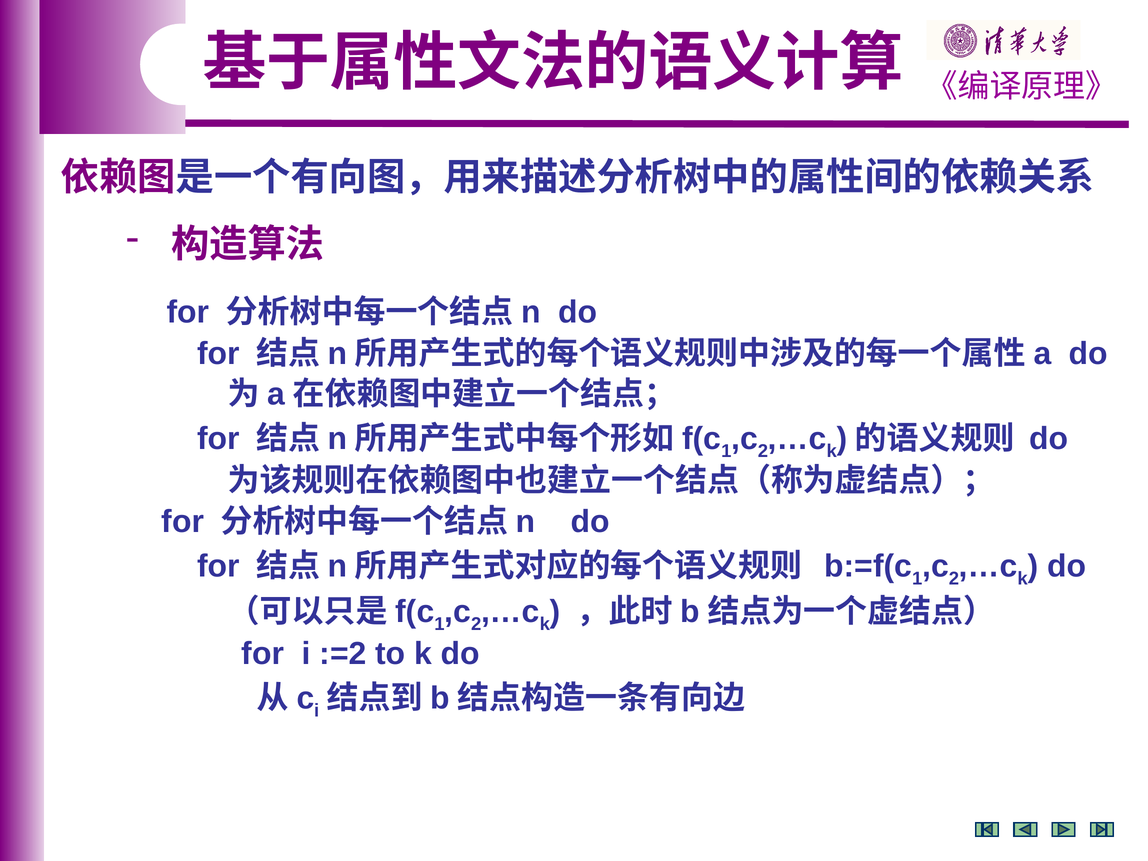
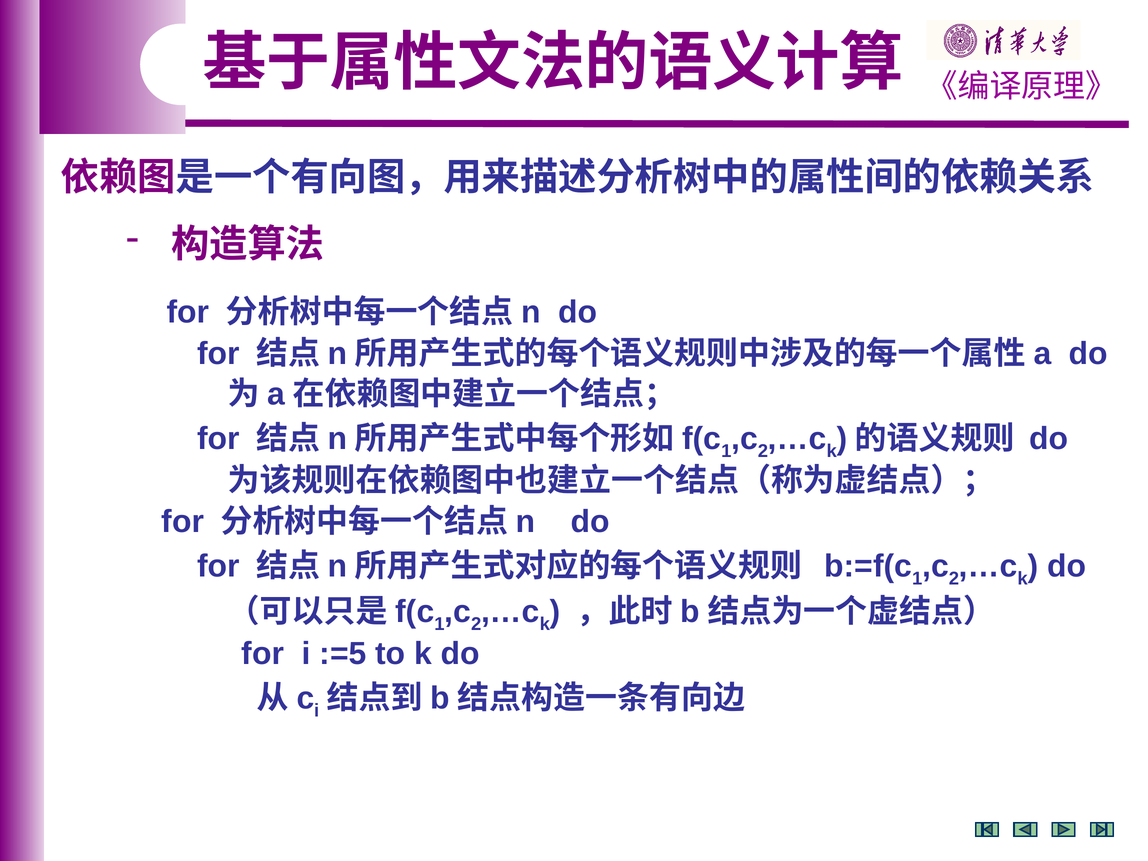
:=2: :=2 -> :=5
